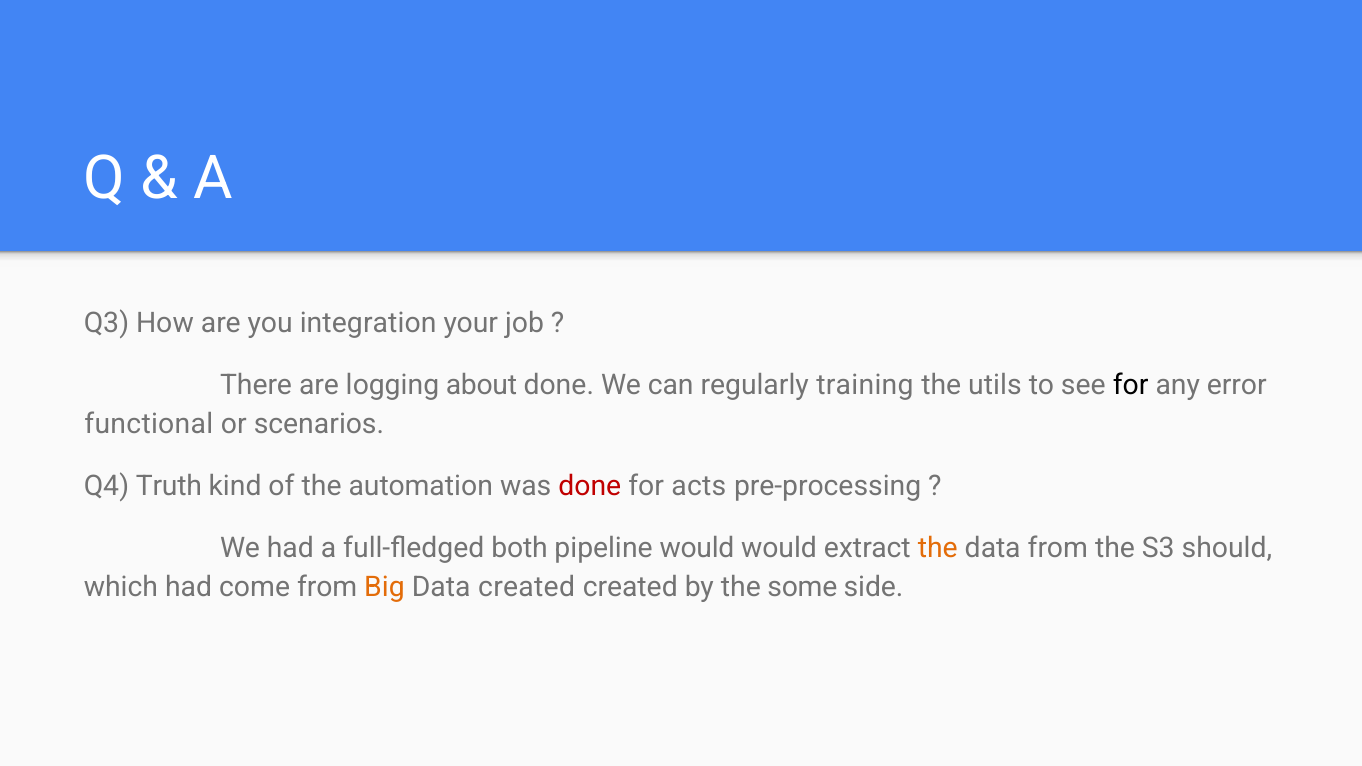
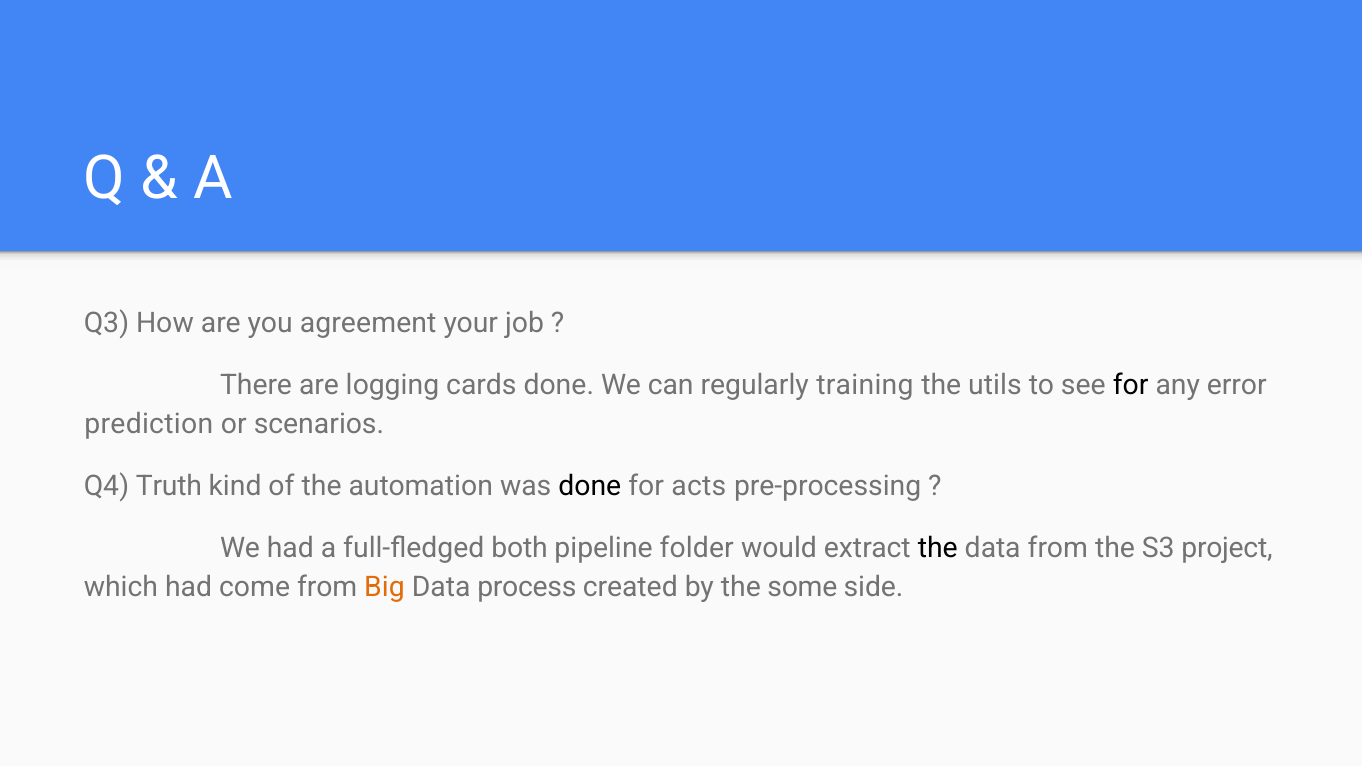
integration: integration -> agreement
about: about -> cards
functional: functional -> prediction
done at (590, 486) colour: red -> black
pipeline would: would -> folder
the at (938, 548) colour: orange -> black
should: should -> project
Data created: created -> process
